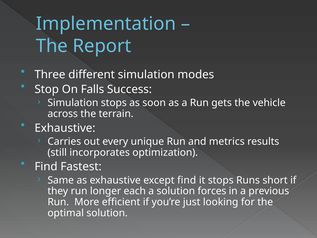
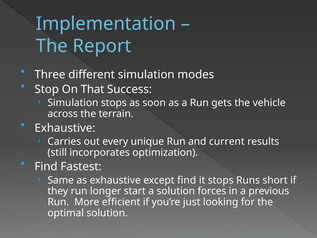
Falls: Falls -> That
metrics: metrics -> current
each: each -> start
